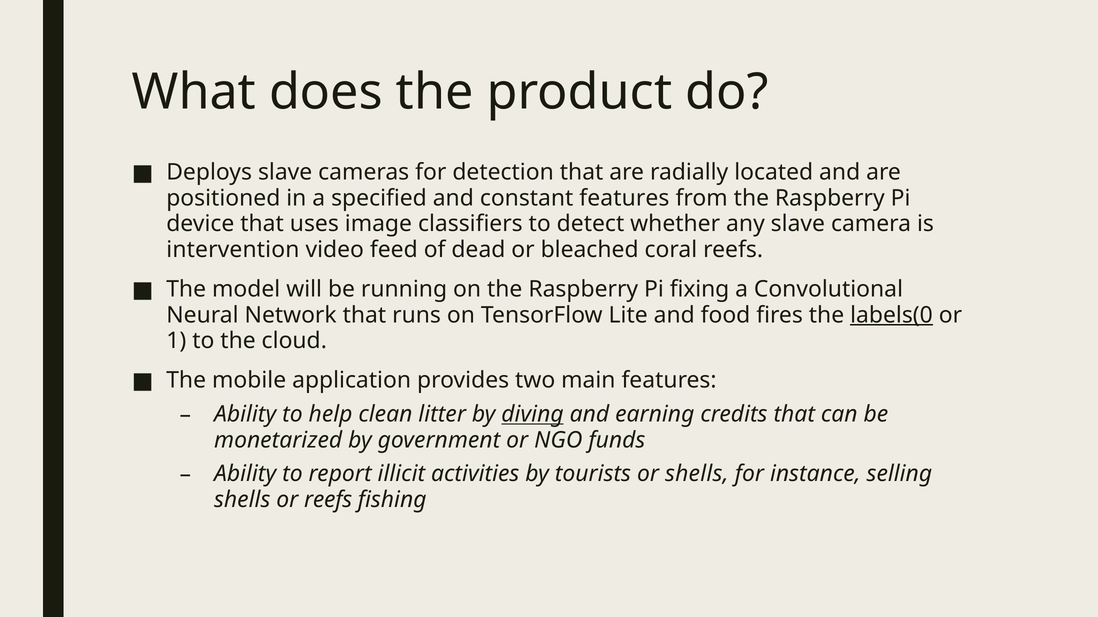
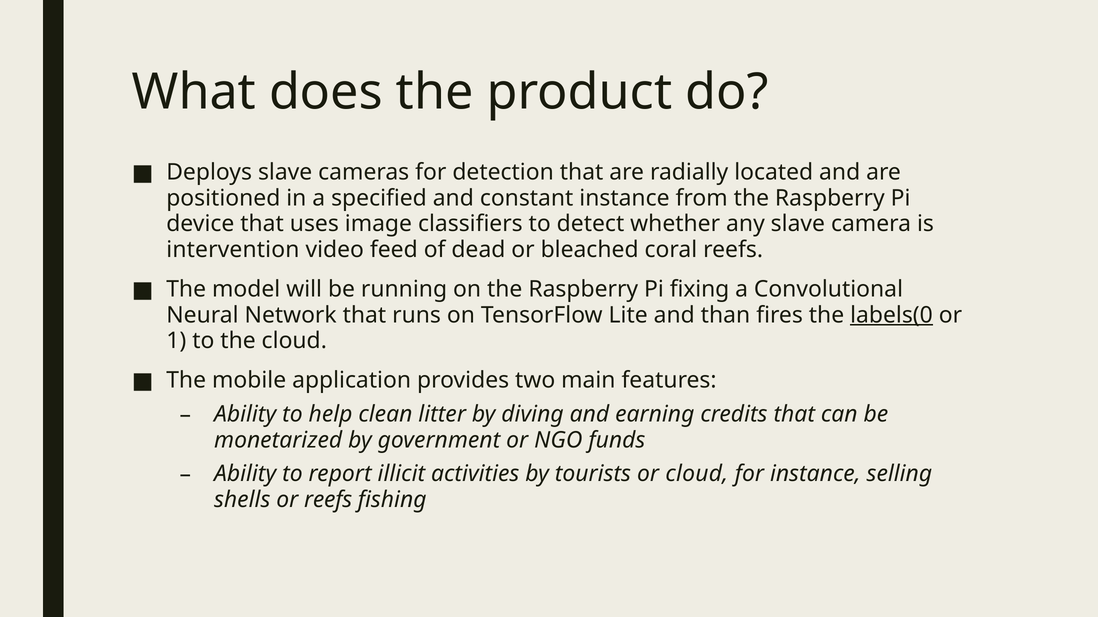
constant features: features -> instance
food: food -> than
diving underline: present -> none
or shells: shells -> cloud
